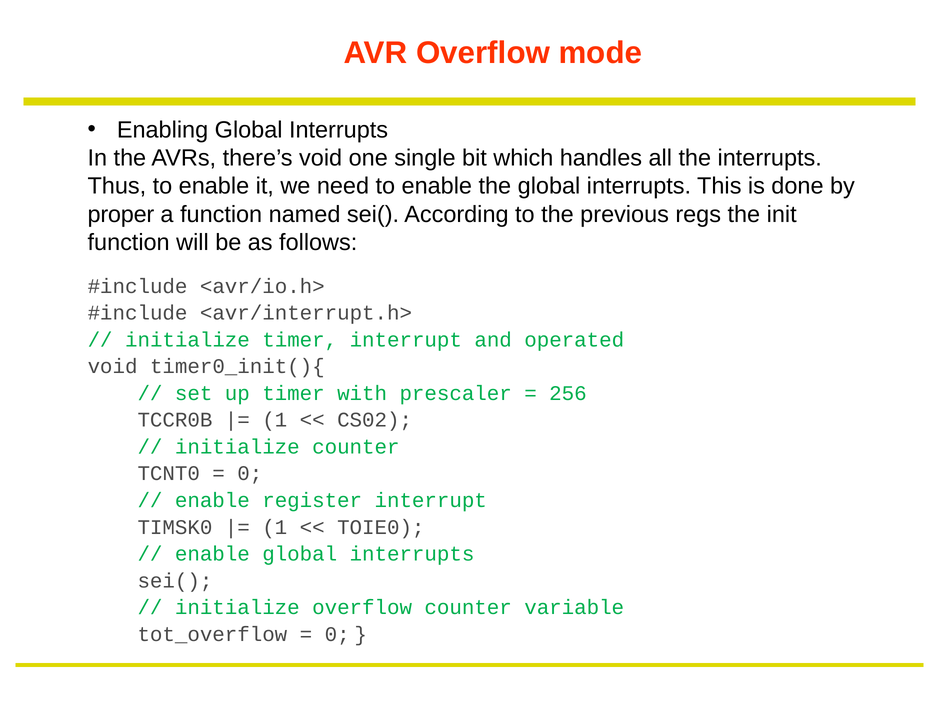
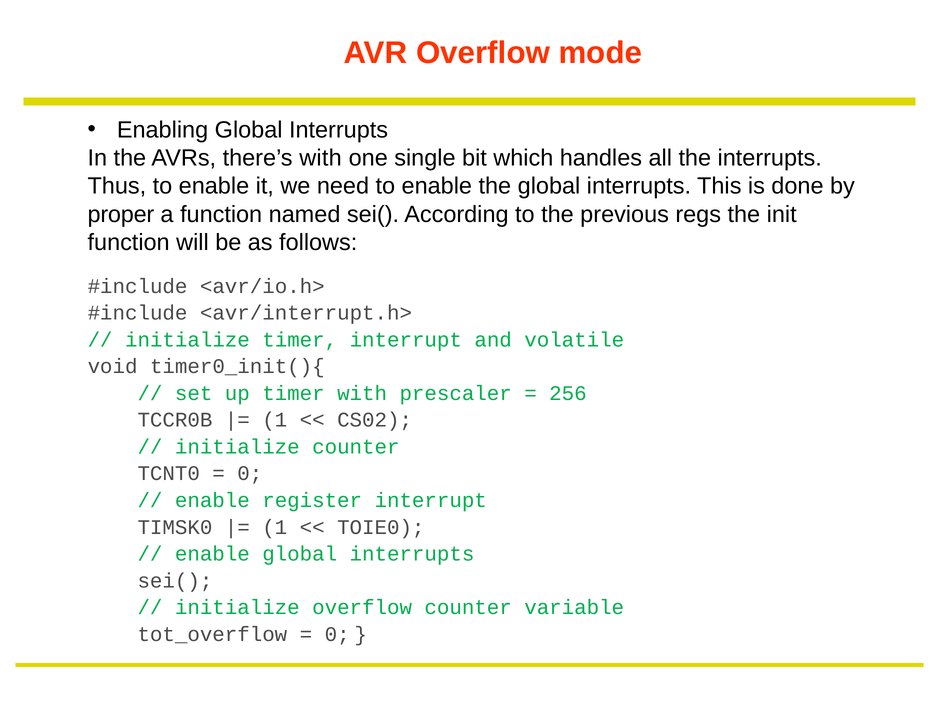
there’s void: void -> with
operated: operated -> volatile
